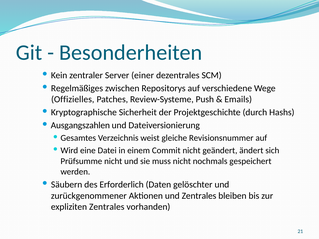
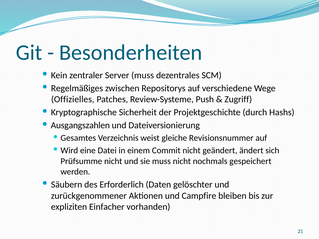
Server einer: einer -> muss
Emails: Emails -> Zugriff
und Zentrales: Zentrales -> Campfire
expliziten Zentrales: Zentrales -> Einfacher
